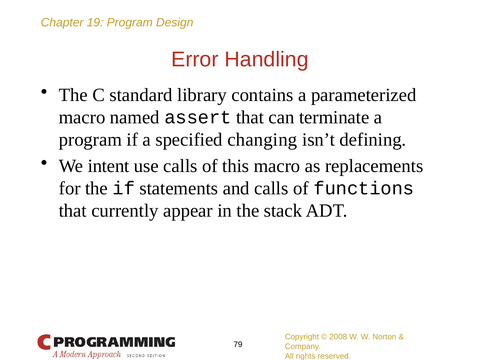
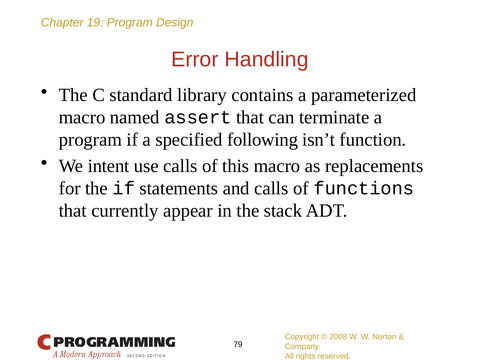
changing: changing -> following
defining: defining -> function
